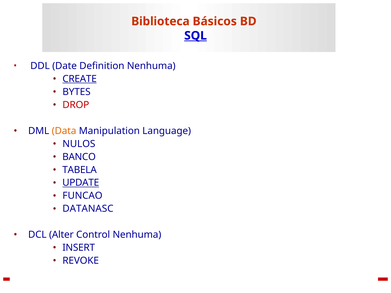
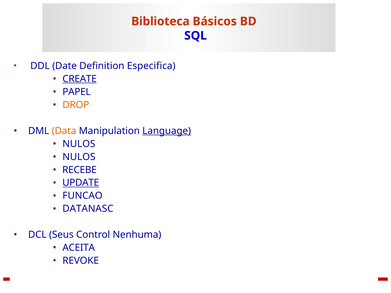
SQL underline: present -> none
Definition Nenhuma: Nenhuma -> Especifica
BYTES: BYTES -> PAPEL
DROP colour: red -> orange
Language at (167, 131) underline: none -> present
BANCO at (79, 157): BANCO -> NULOS
TABELA: TABELA -> RECEBE
Alter: Alter -> Seus
INSERT: INSERT -> ACEITA
